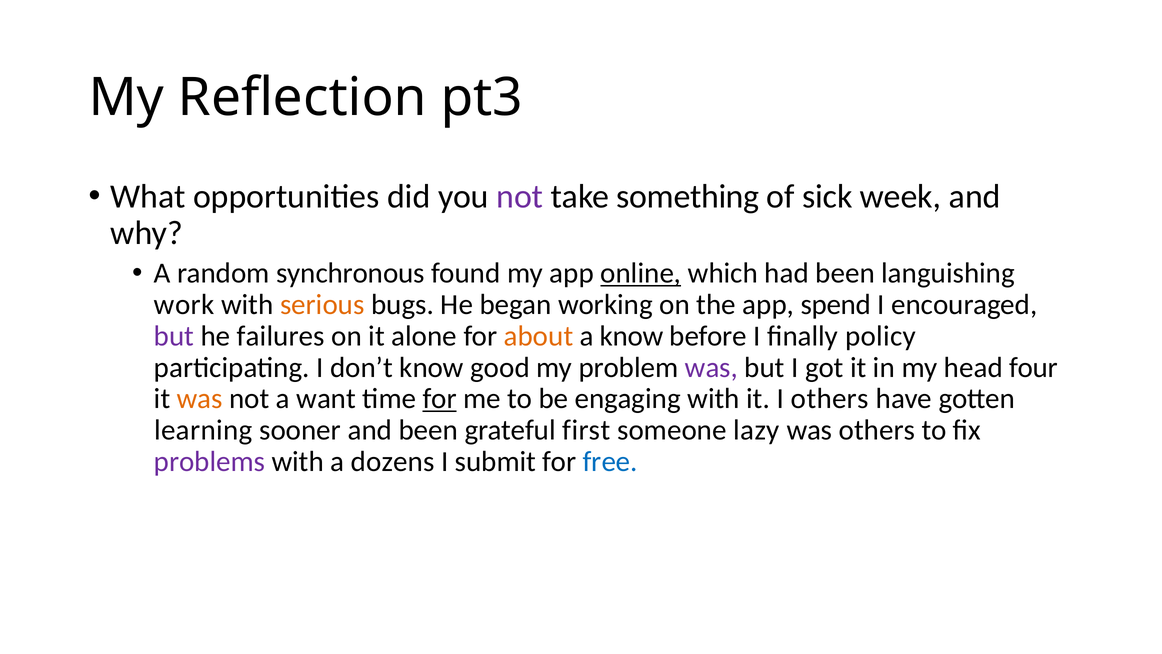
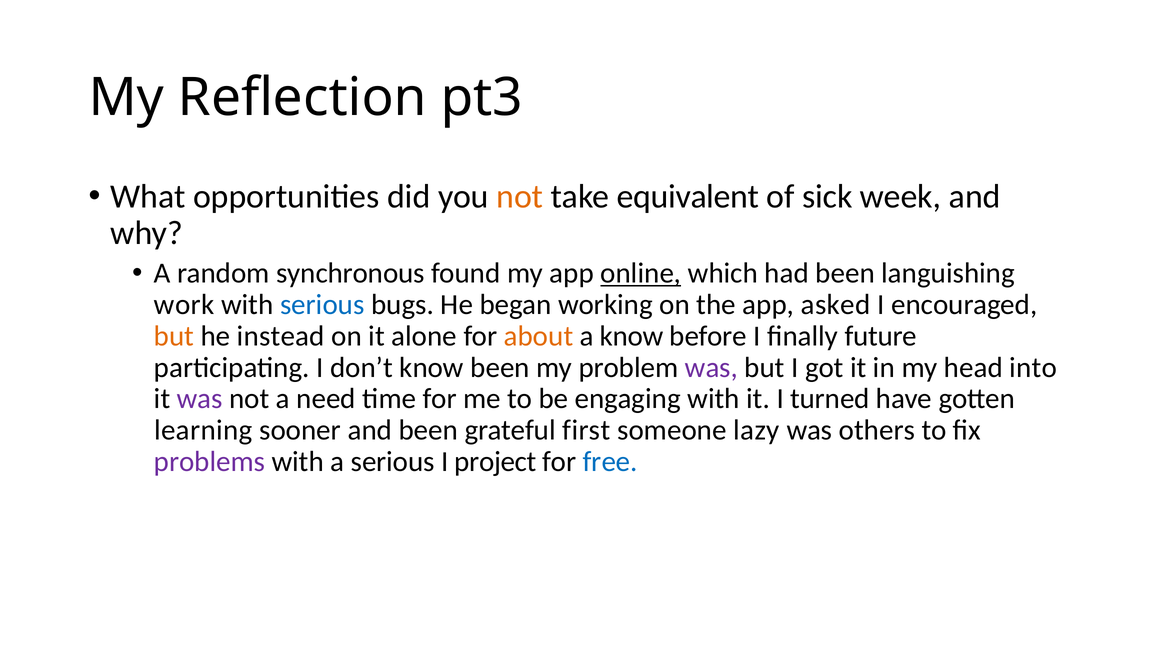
not at (520, 196) colour: purple -> orange
something: something -> equivalent
serious at (322, 304) colour: orange -> blue
spend: spend -> asked
but at (174, 336) colour: purple -> orange
failures: failures -> instead
policy: policy -> future
know good: good -> been
four: four -> into
was at (200, 399) colour: orange -> purple
want: want -> need
for at (440, 399) underline: present -> none
I others: others -> turned
a dozens: dozens -> serious
submit: submit -> project
